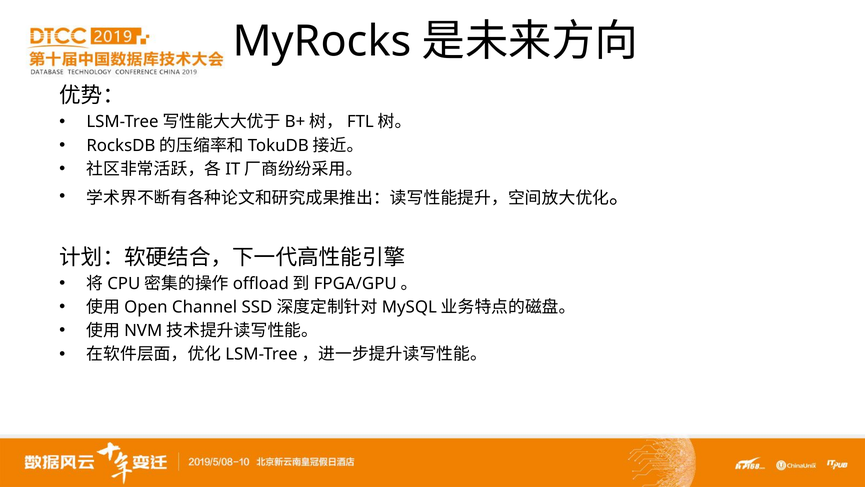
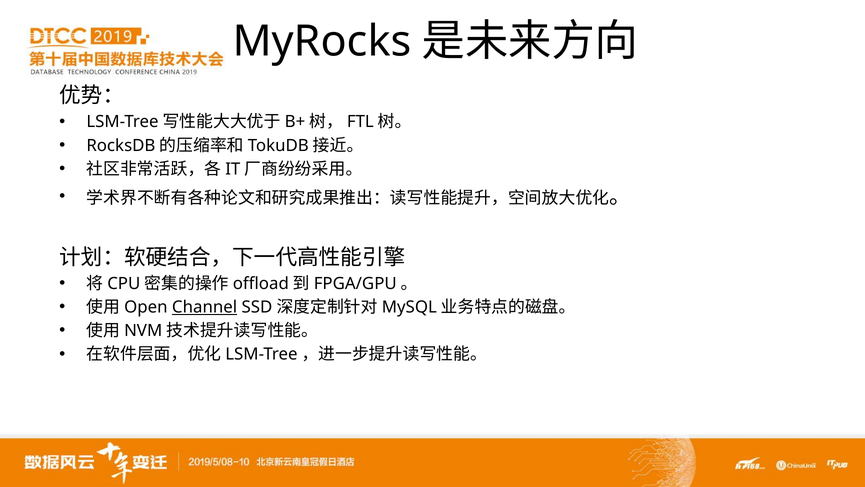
Channel underline: none -> present
